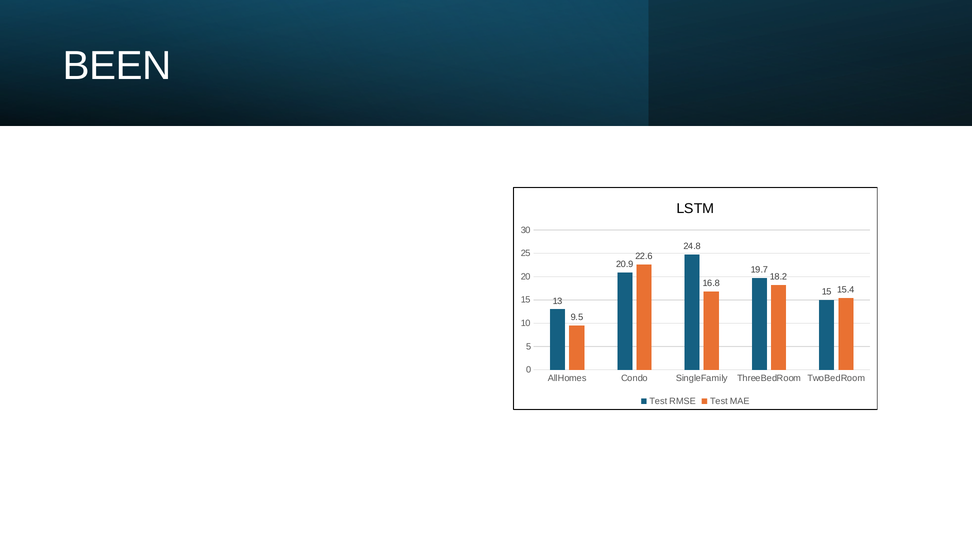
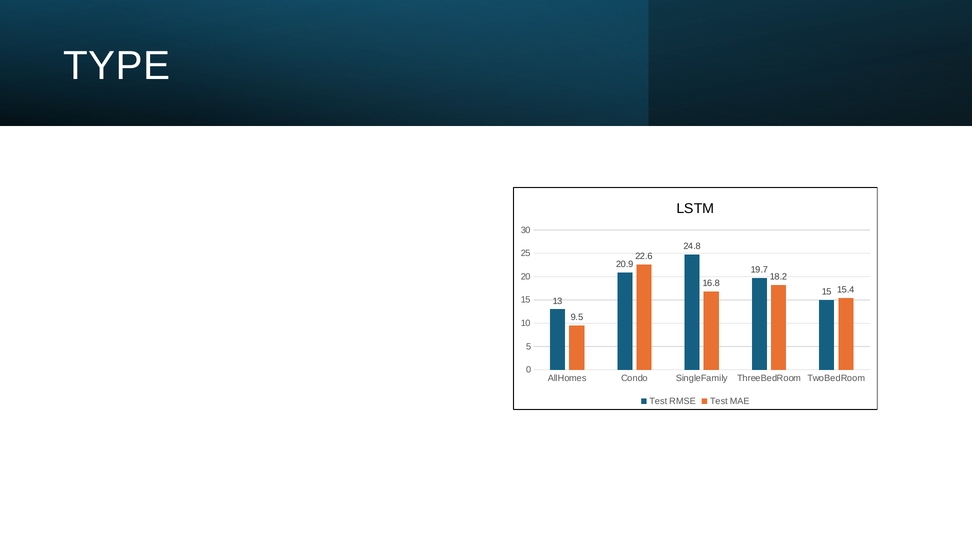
BEEN: BEEN -> TYPE
